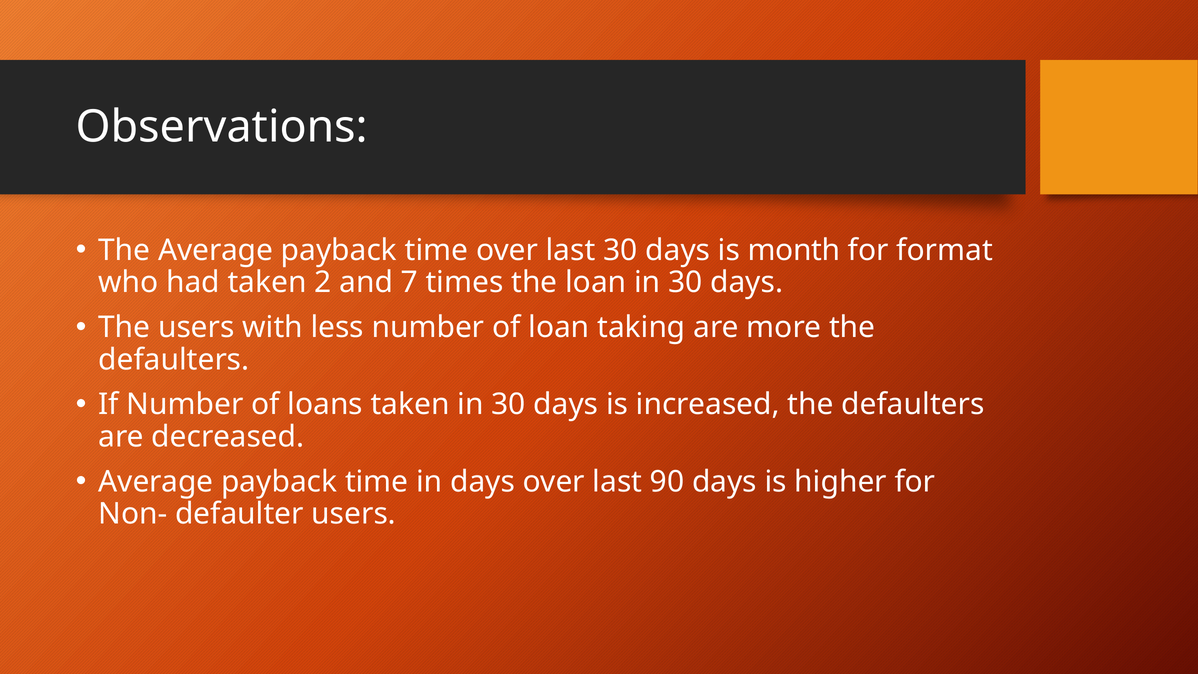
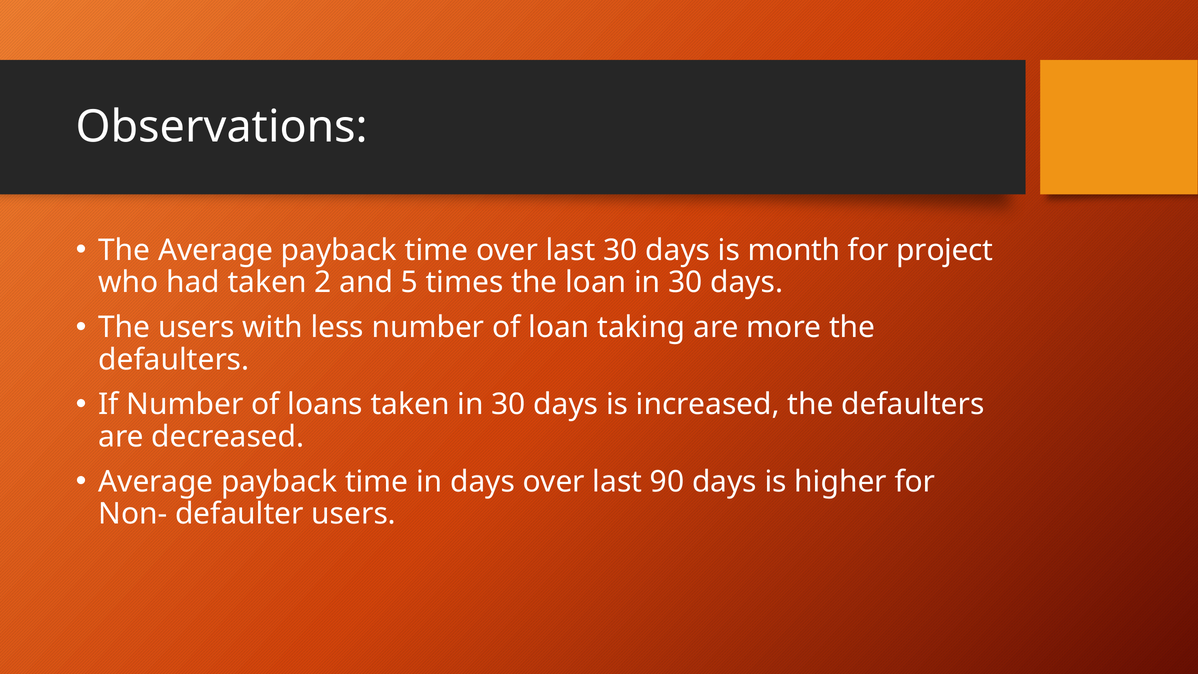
format: format -> project
7: 7 -> 5
